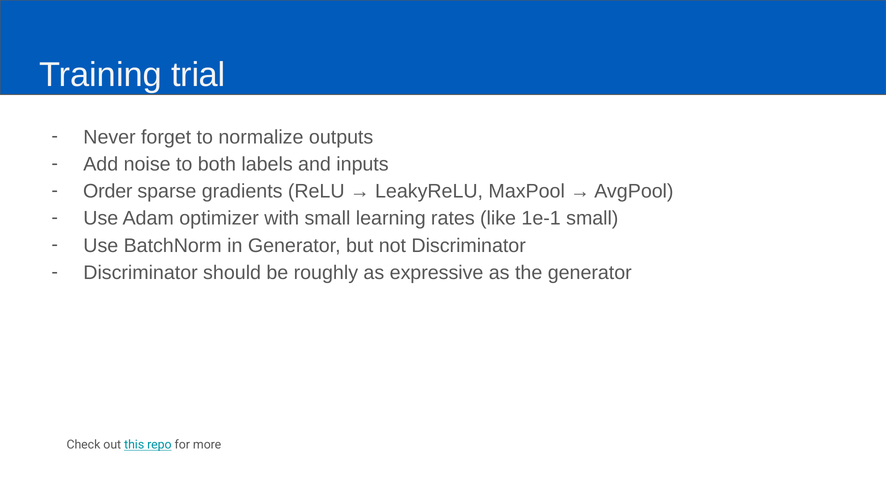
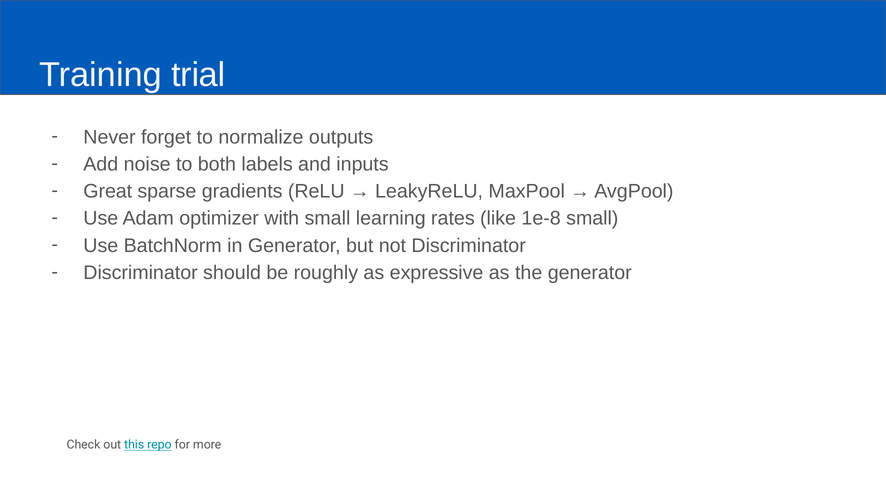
Order: Order -> Great
1e-1: 1e-1 -> 1e-8
